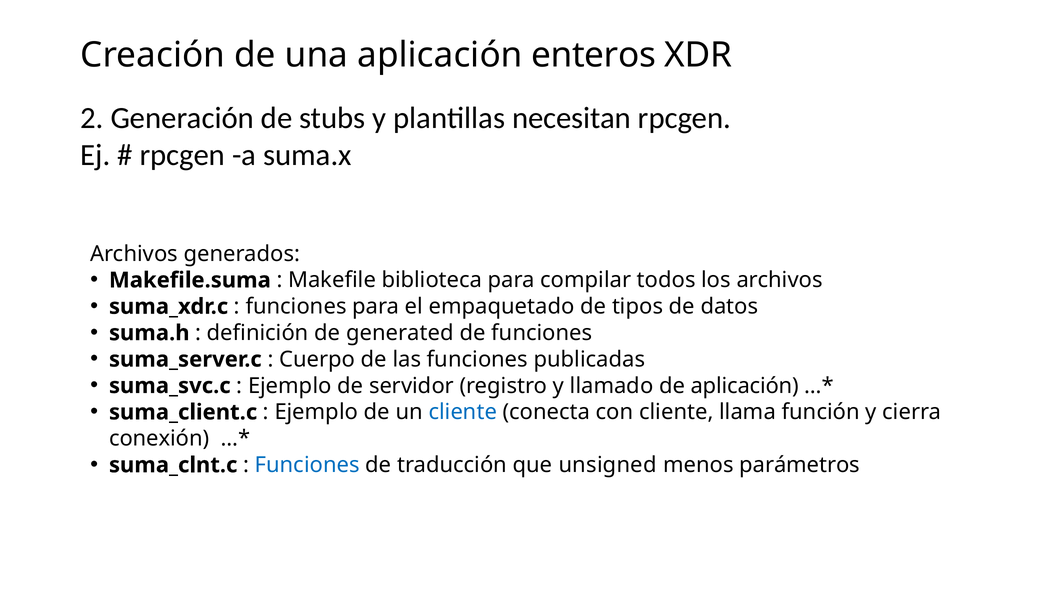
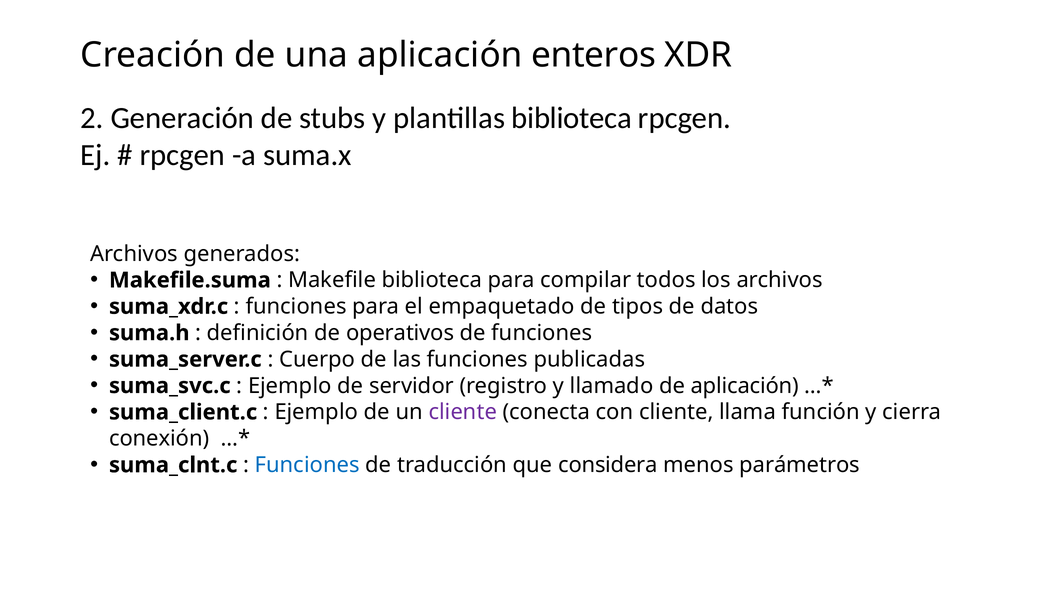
plantillas necesitan: necesitan -> biblioteca
generated: generated -> operativos
cliente at (463, 412) colour: blue -> purple
unsigned: unsigned -> considera
